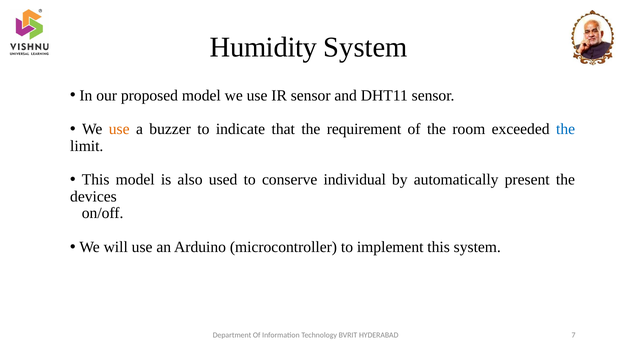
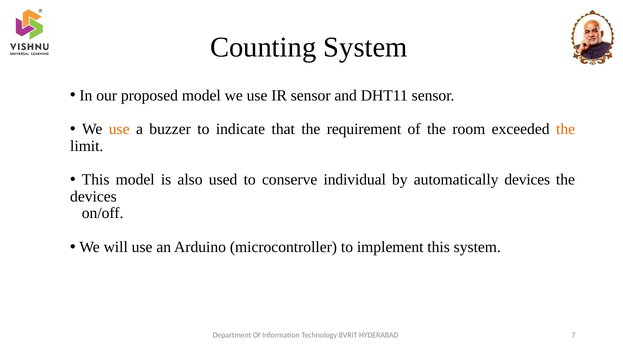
Humidity: Humidity -> Counting
the at (566, 129) colour: blue -> orange
automatically present: present -> devices
